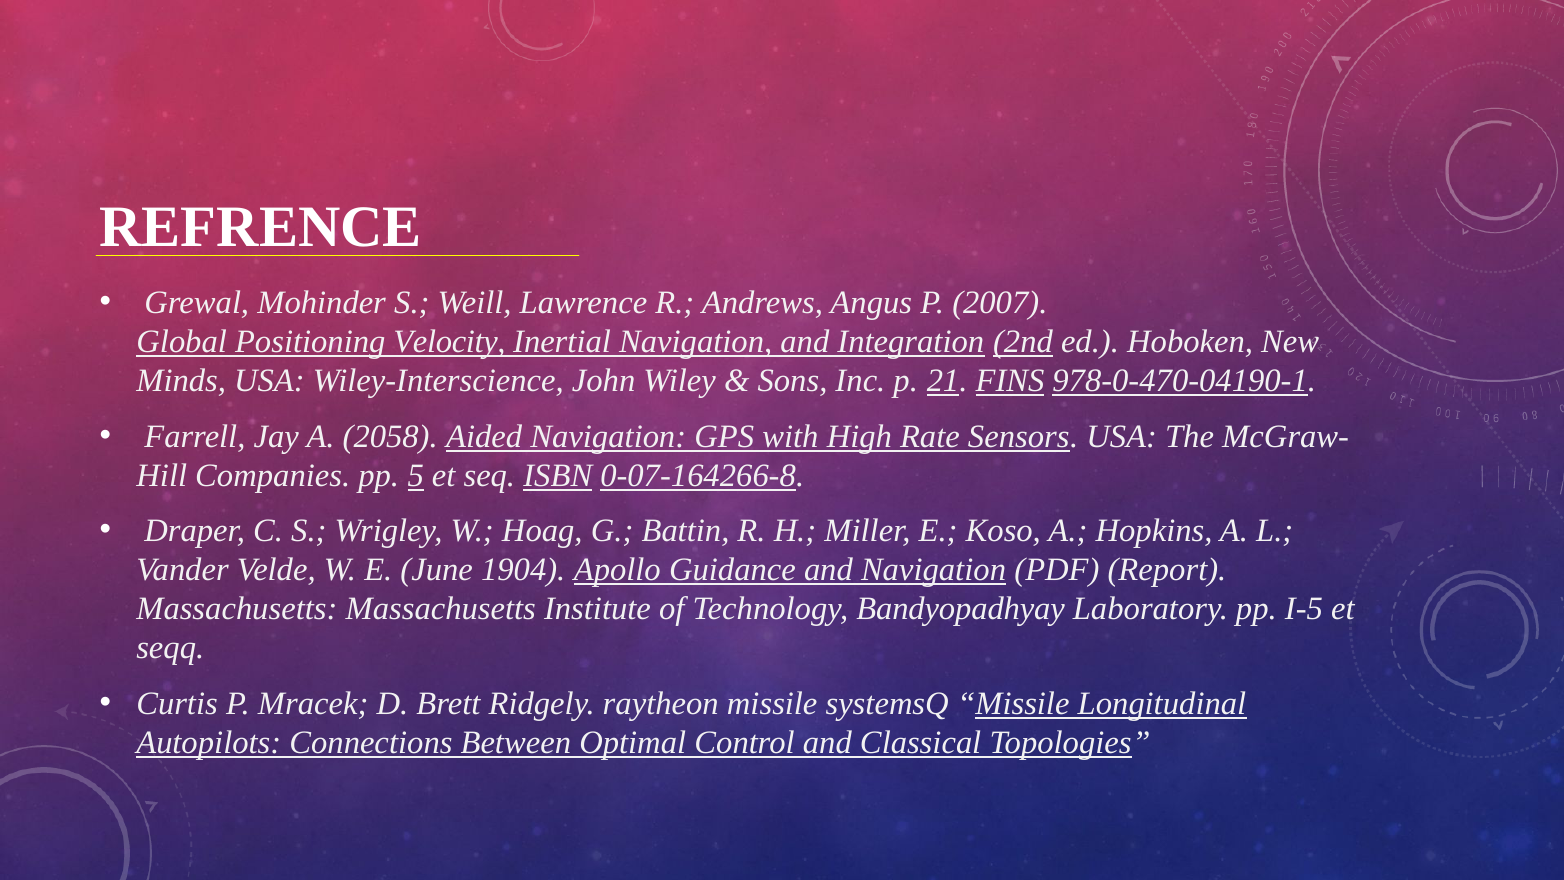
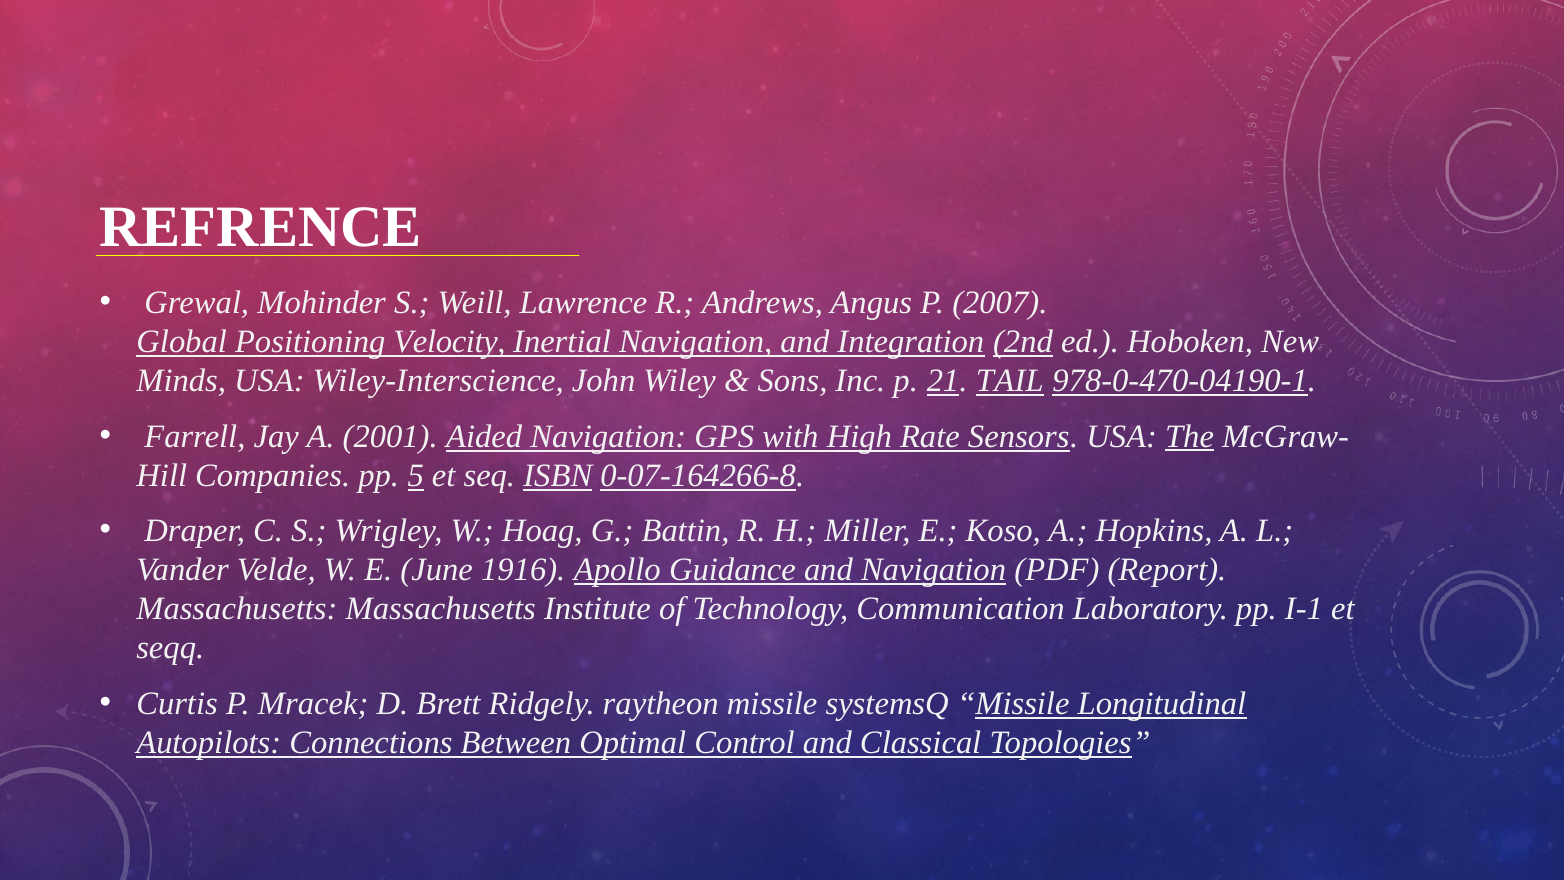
FINS: FINS -> TAIL
2058: 2058 -> 2001
The underline: none -> present
1904: 1904 -> 1916
Bandyopadhyay: Bandyopadhyay -> Communication
I-5: I-5 -> I-1
